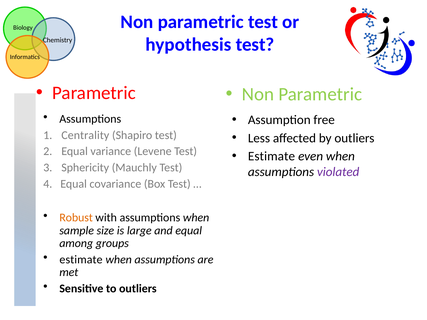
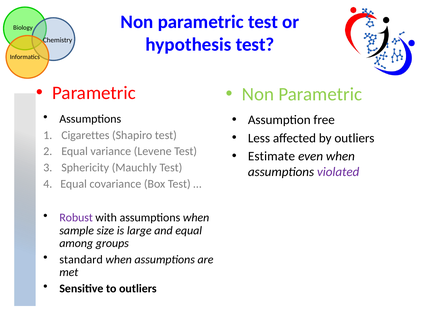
Centrality: Centrality -> Cigarettes
Robust colour: orange -> purple
estimate at (81, 260): estimate -> standard
